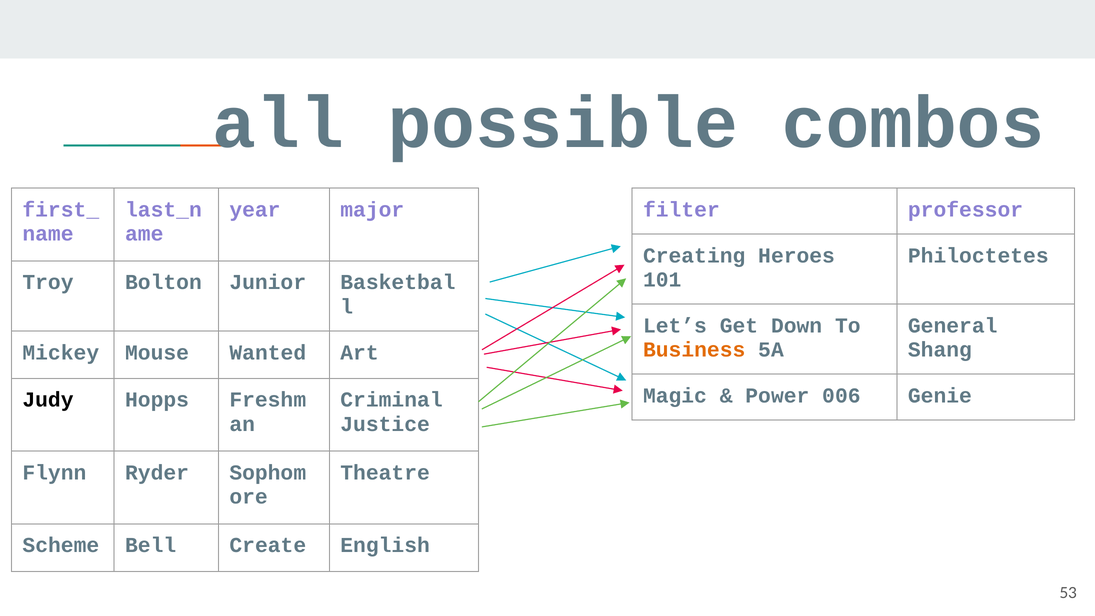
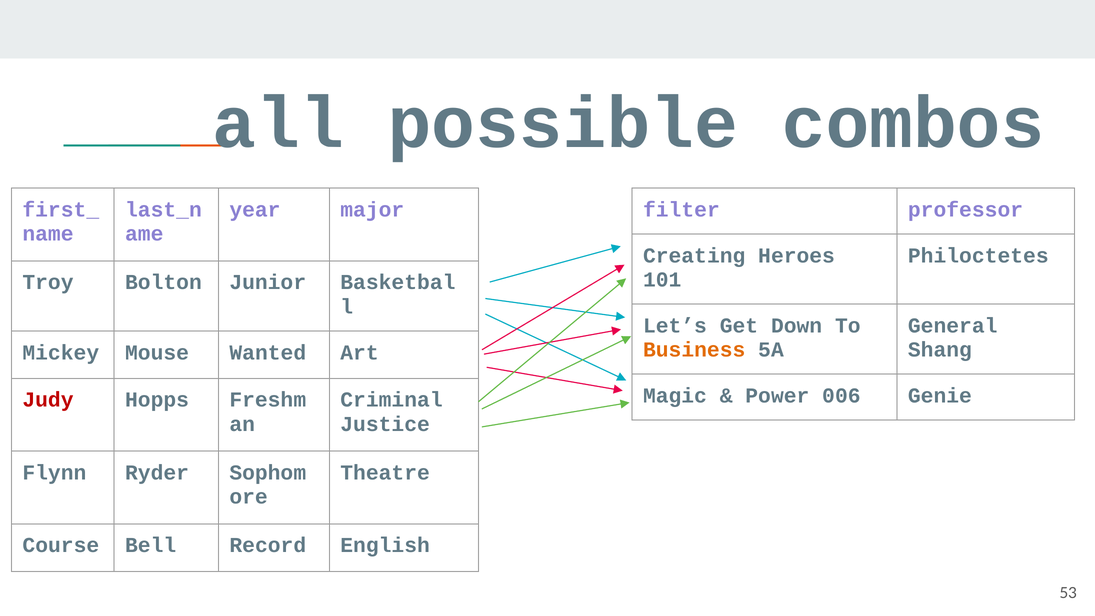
Judy colour: black -> red
Scheme: Scheme -> Course
Create: Create -> Record
